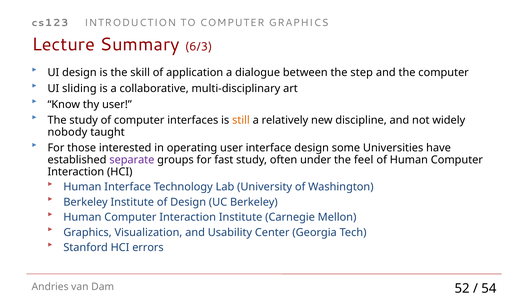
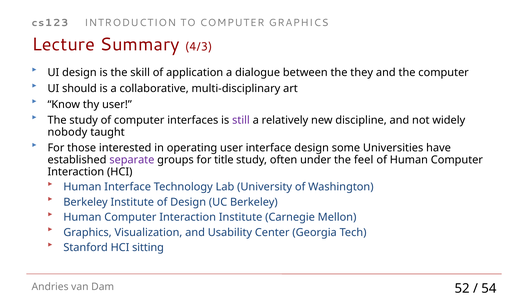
6/3: 6/3 -> 4/3
step: step -> they
sliding: sliding -> should
still colour: orange -> purple
fast: fast -> title
errors: errors -> sitting
